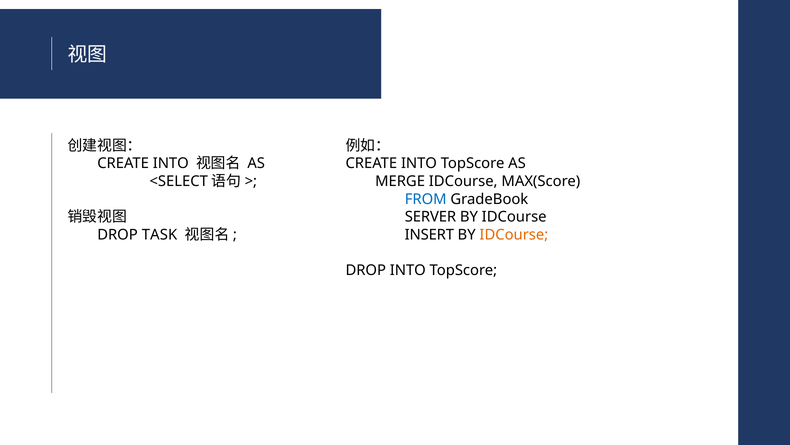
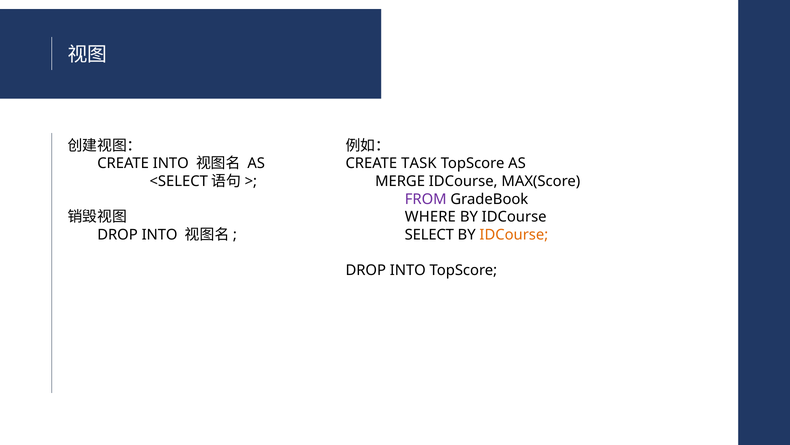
INTO at (419, 163): INTO -> TASK
FROM colour: blue -> purple
SERVER: SERVER -> WHERE
TASK at (159, 234): TASK -> INTO
INSERT: INSERT -> SELECT
